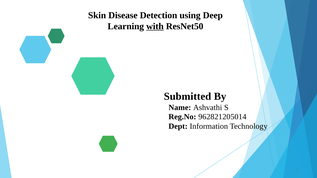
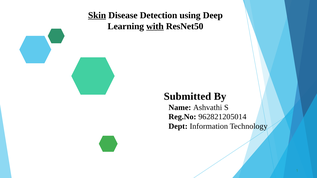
Skin underline: none -> present
